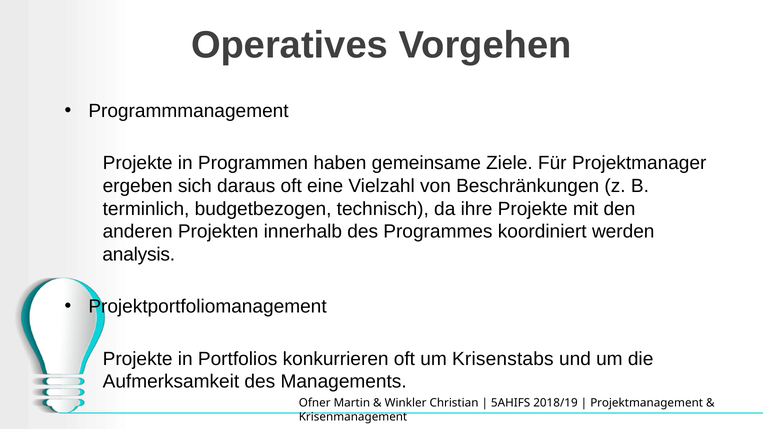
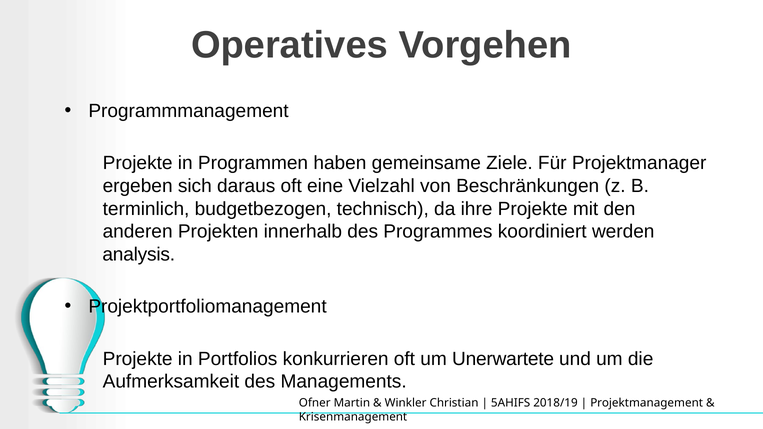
Krisenstabs: Krisenstabs -> Unerwartete
